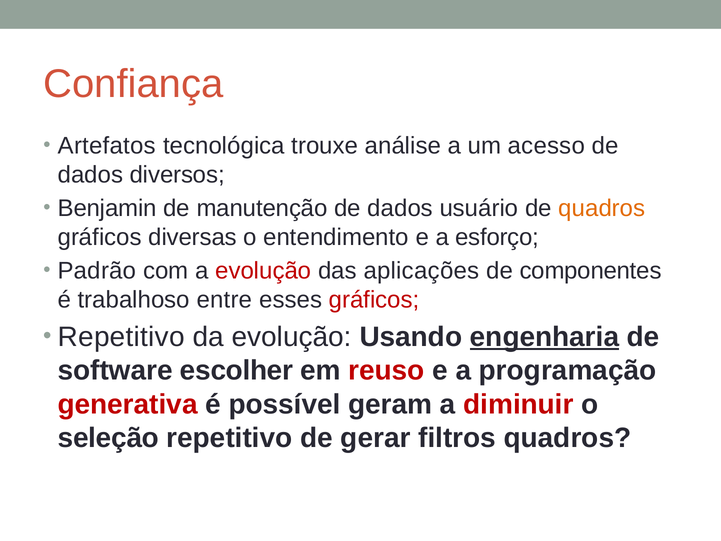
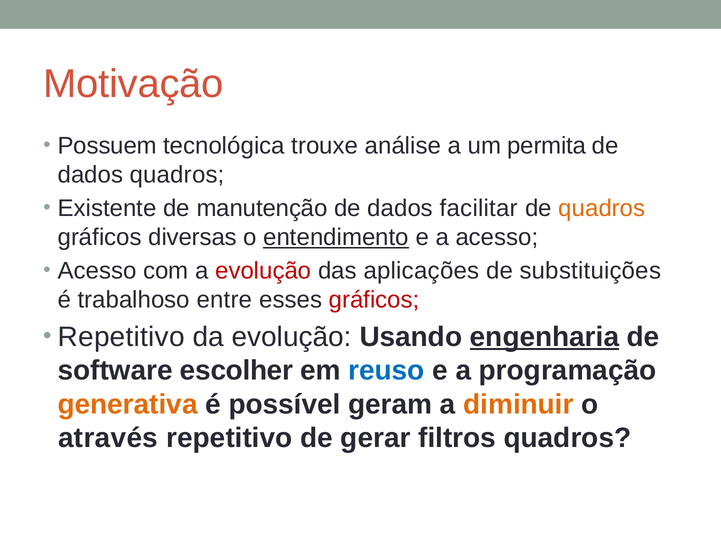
Confiança: Confiança -> Motivação
Artefatos: Artefatos -> Possuem
acesso: acesso -> permita
dados diversos: diversos -> quadros
Benjamin: Benjamin -> Existente
usuário: usuário -> facilitar
entendimento underline: none -> present
a esforço: esforço -> acesso
Padrão at (97, 271): Padrão -> Acesso
componentes: componentes -> substituições
reuso colour: red -> blue
generativa colour: red -> orange
diminuir colour: red -> orange
seleção: seleção -> através
